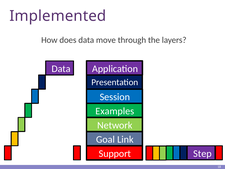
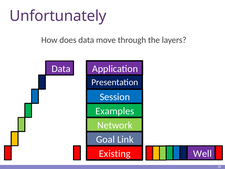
Implemented: Implemented -> Unfortunately
Step: Step -> Well
Support: Support -> Existing
